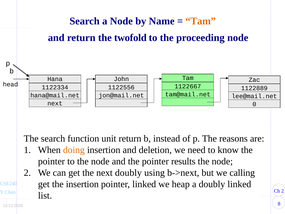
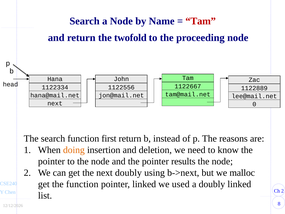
Tam at (201, 21) colour: orange -> red
unit: unit -> first
calling: calling -> malloc
the insertion: insertion -> function
heap: heap -> used
